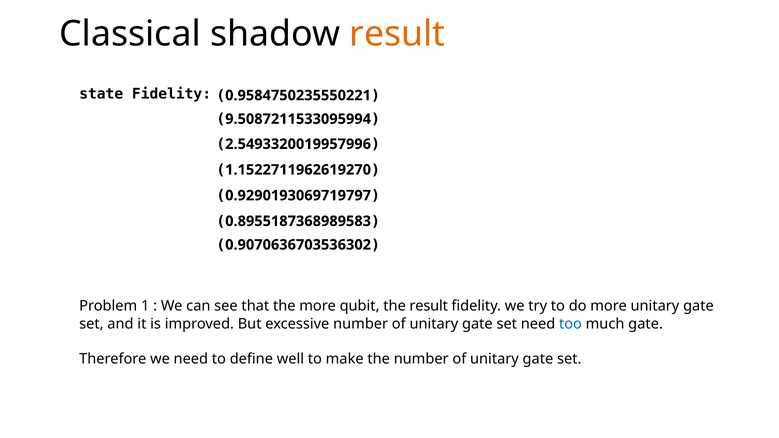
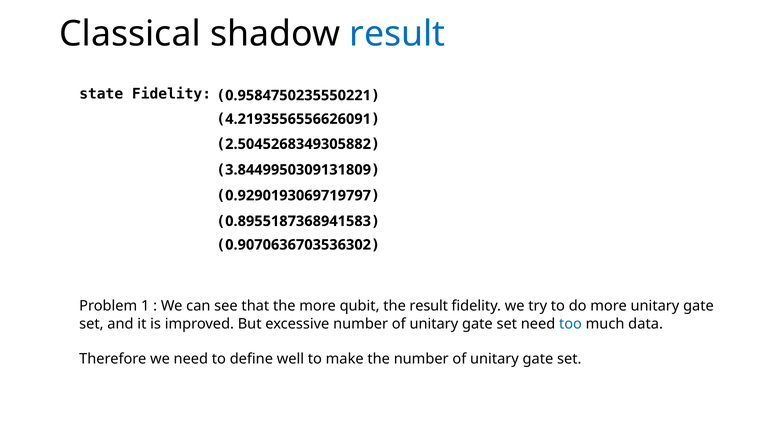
result at (397, 34) colour: orange -> blue
9.5087211533095994: 9.5087211533095994 -> 4.2193556556626091
2.5493320019957996: 2.5493320019957996 -> 2.5045268349305882
1.1522711962619270: 1.1522711962619270 -> 3.8449950309131809
0.8955187368989583: 0.8955187368989583 -> 0.8955187368941583
much gate: gate -> data
